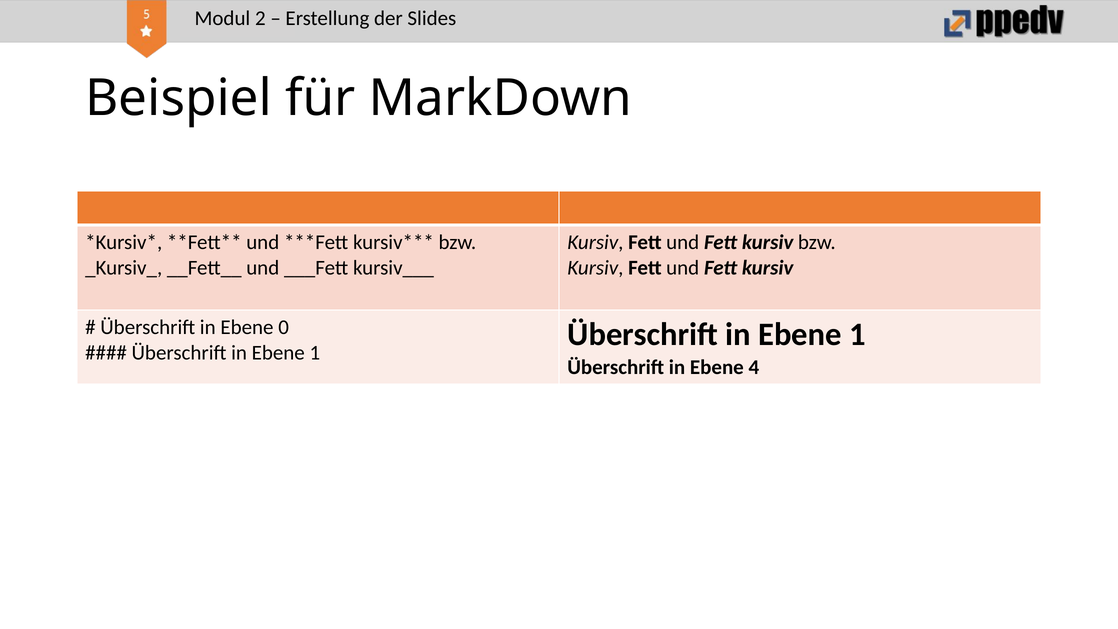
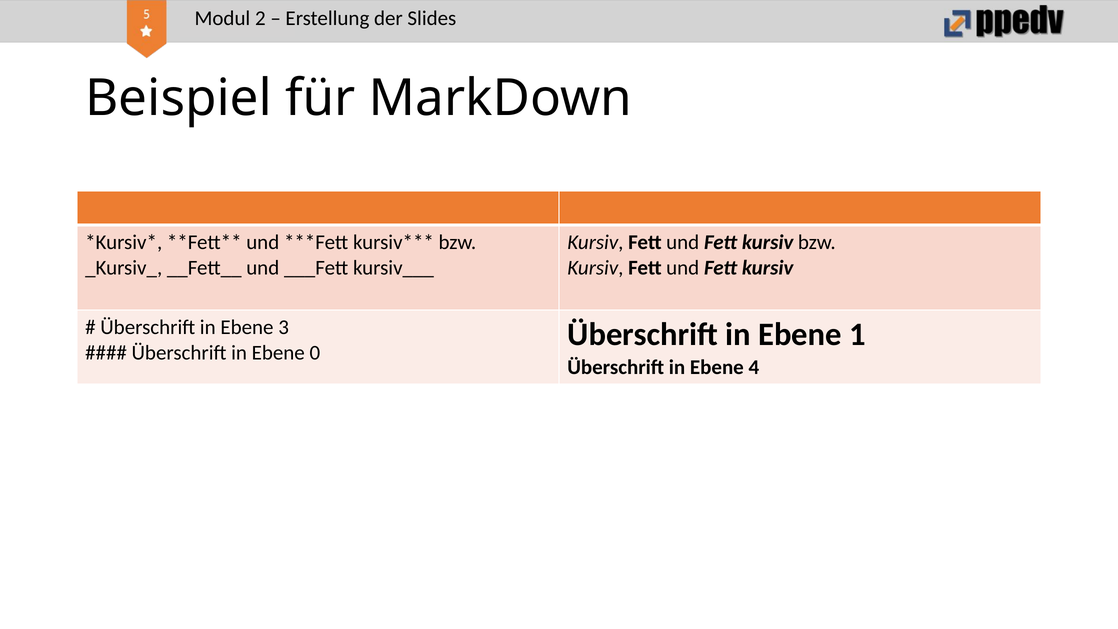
0: 0 -> 3
1 at (315, 353): 1 -> 0
